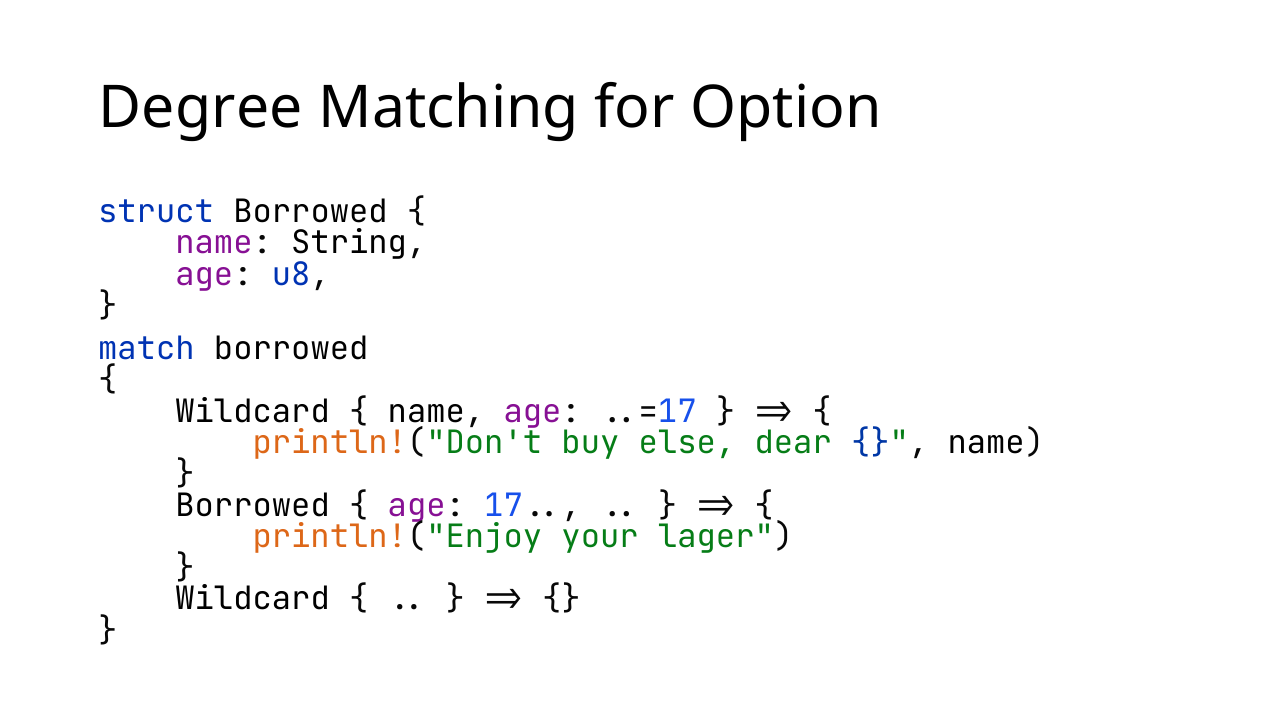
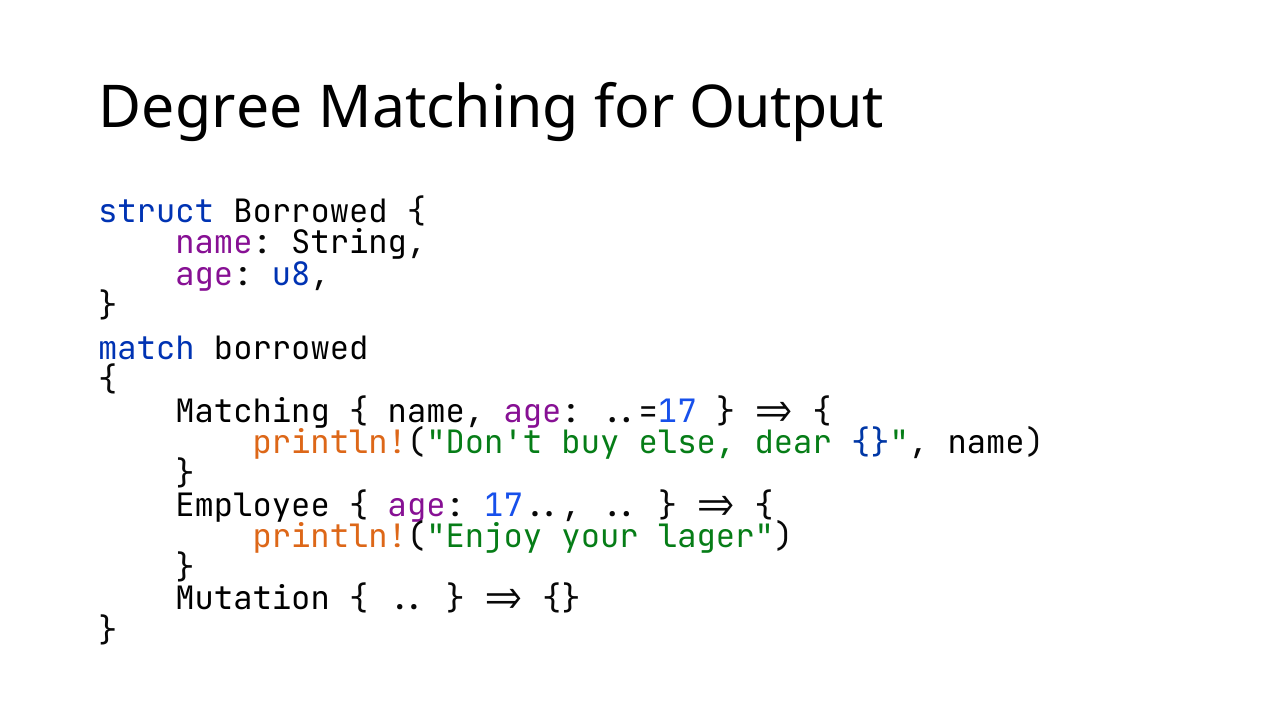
Option: Option -> Output
Wildcard at (253, 412): Wildcard -> Matching
Borrowed at (253, 505): Borrowed -> Employee
Wildcard at (253, 599): Wildcard -> Mutation
